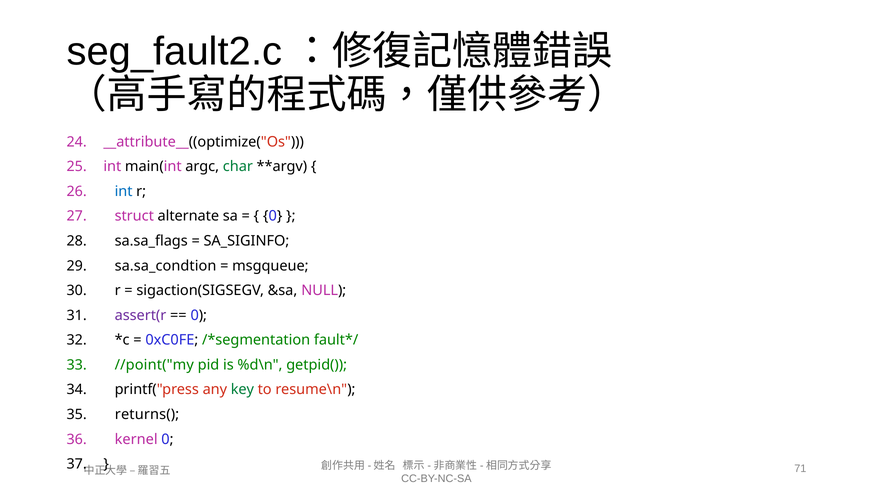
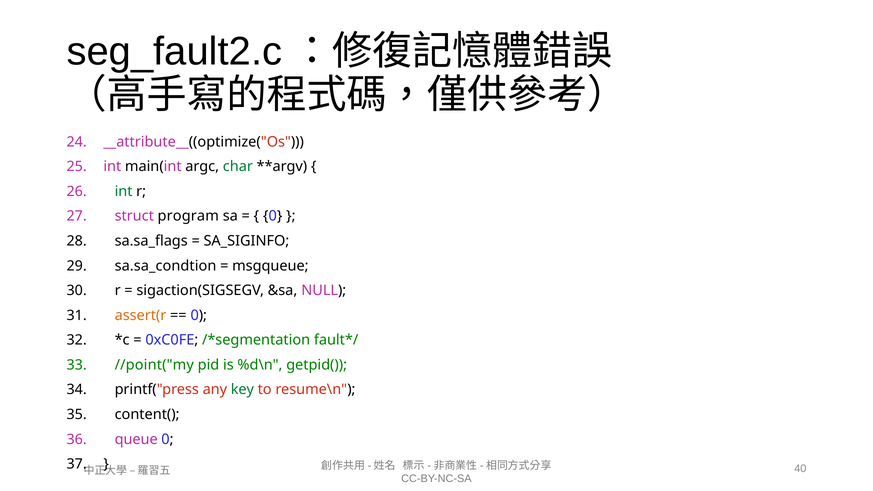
int at (124, 191) colour: blue -> green
alternate: alternate -> program
assert(r colour: purple -> orange
returns(: returns( -> content(
kernel: kernel -> queue
71: 71 -> 40
